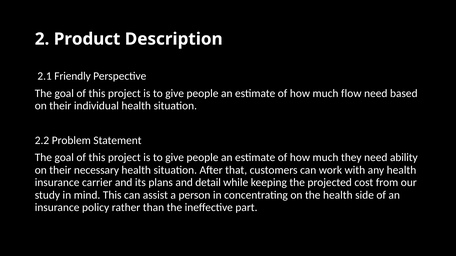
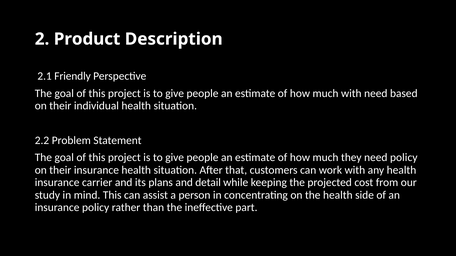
much flow: flow -> with
need ability: ability -> policy
their necessary: necessary -> insurance
